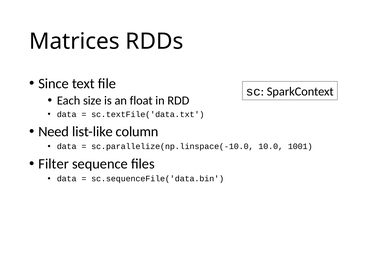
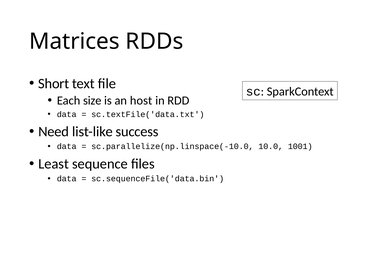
Since: Since -> Short
float: float -> host
column: column -> success
Filter: Filter -> Least
